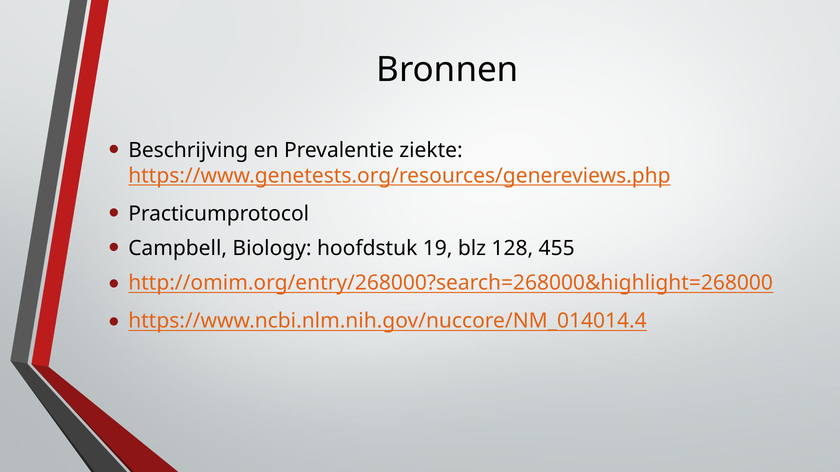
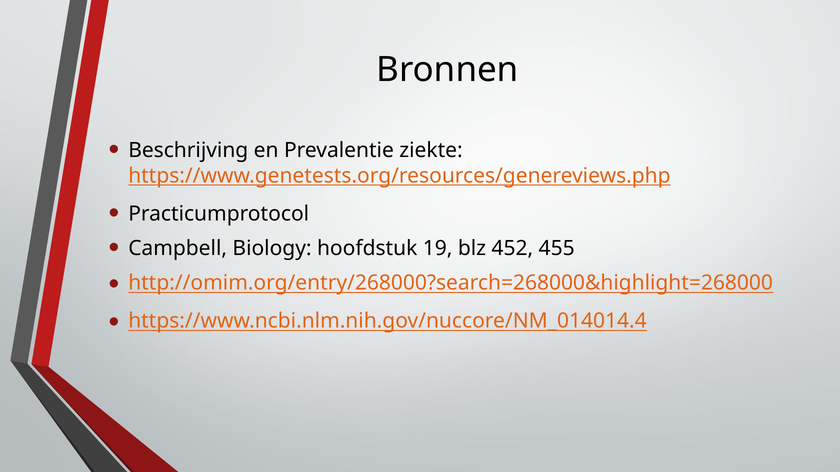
128: 128 -> 452
